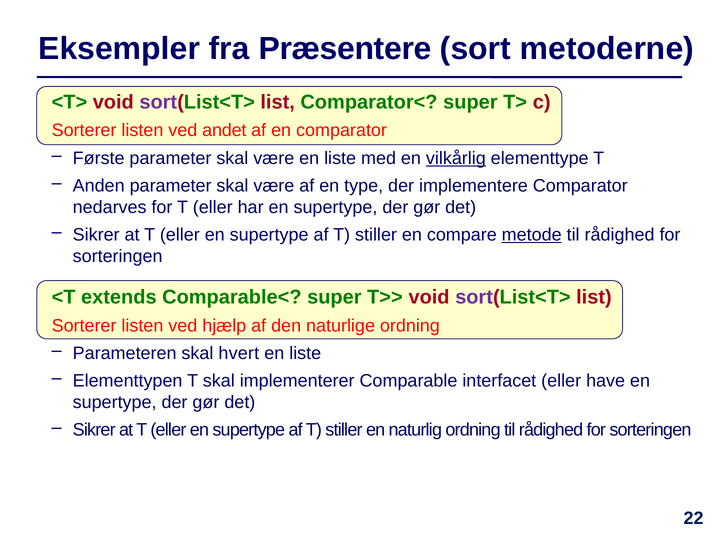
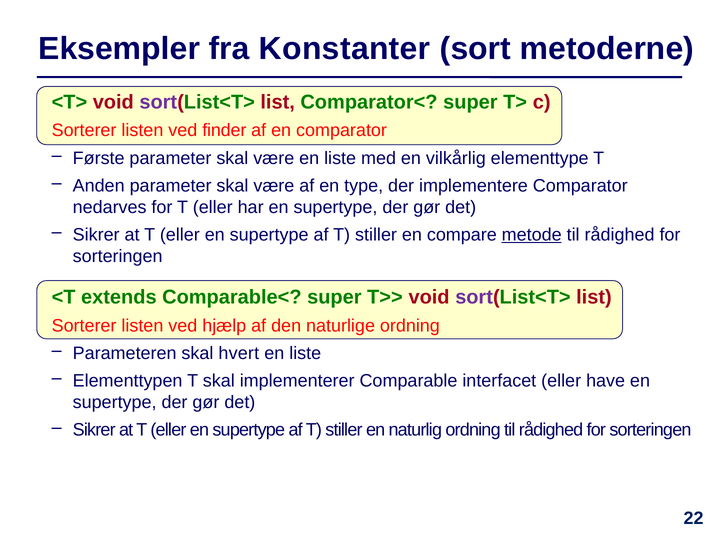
Præsentere: Præsentere -> Konstanter
andet: andet -> finder
vilkårlig underline: present -> none
